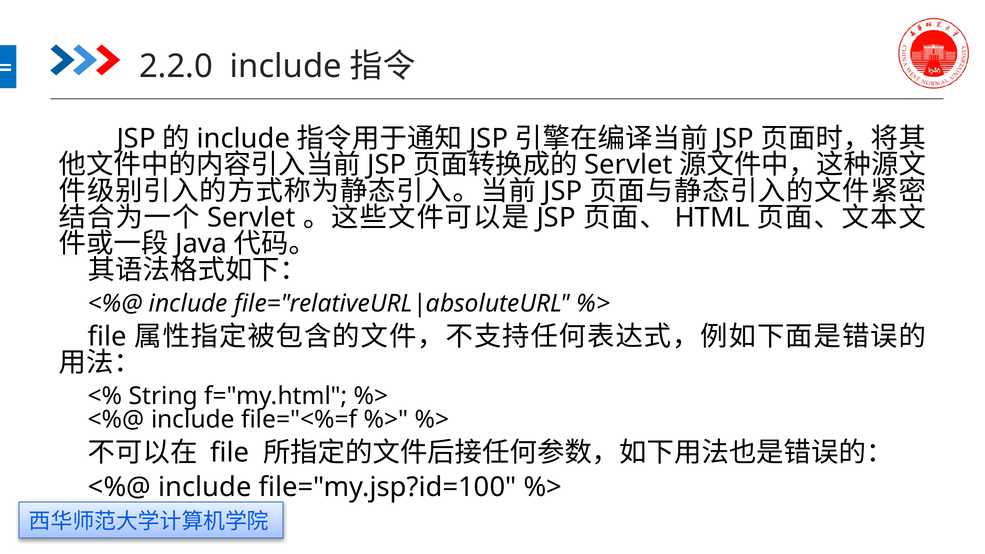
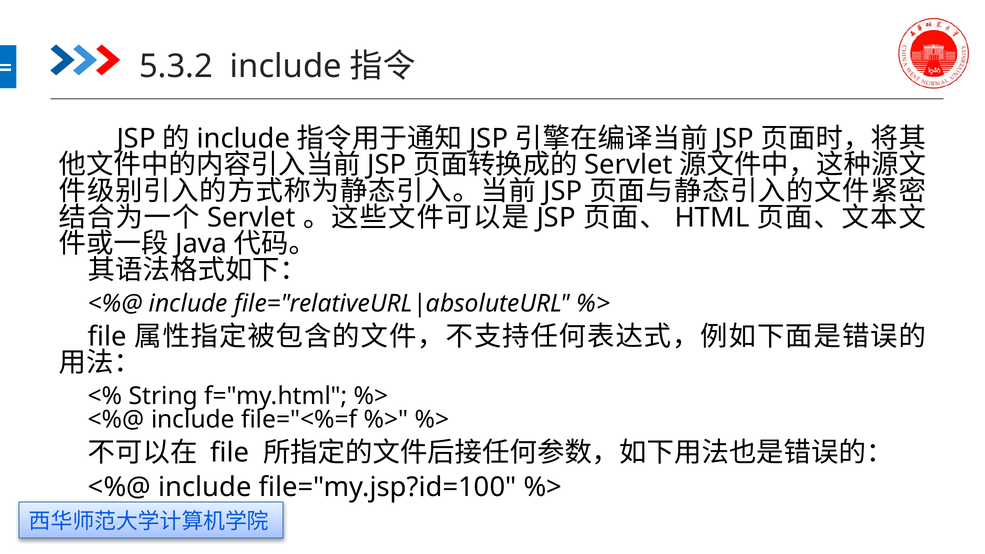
2.2.0: 2.2.0 -> 5.3.2
